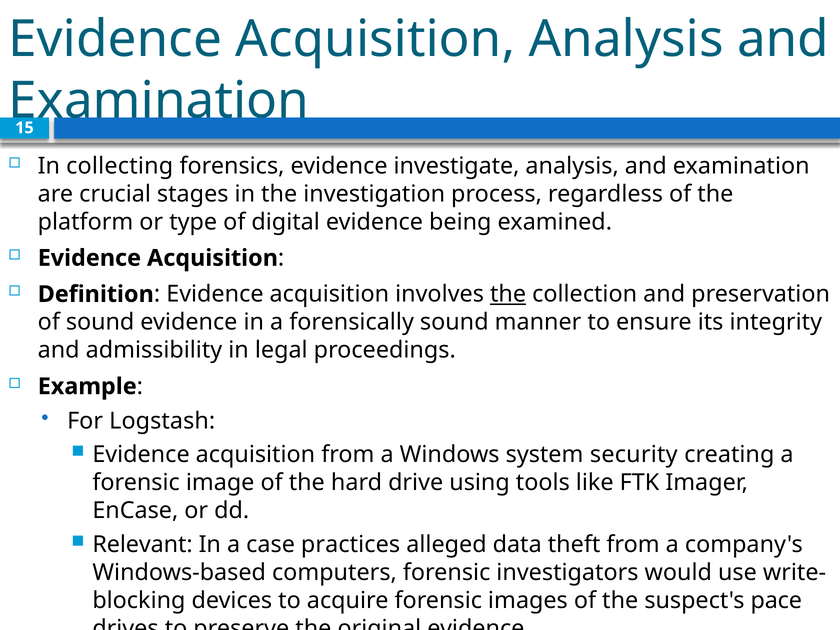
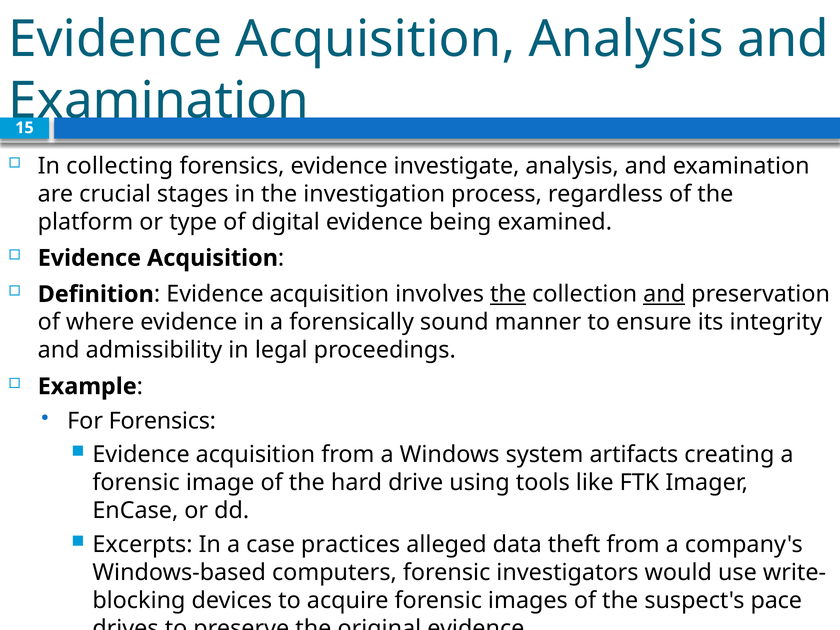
and at (664, 294) underline: none -> present
of sound: sound -> where
For Logstash: Logstash -> Forensics
security: security -> artifacts
Relevant: Relevant -> Excerpts
